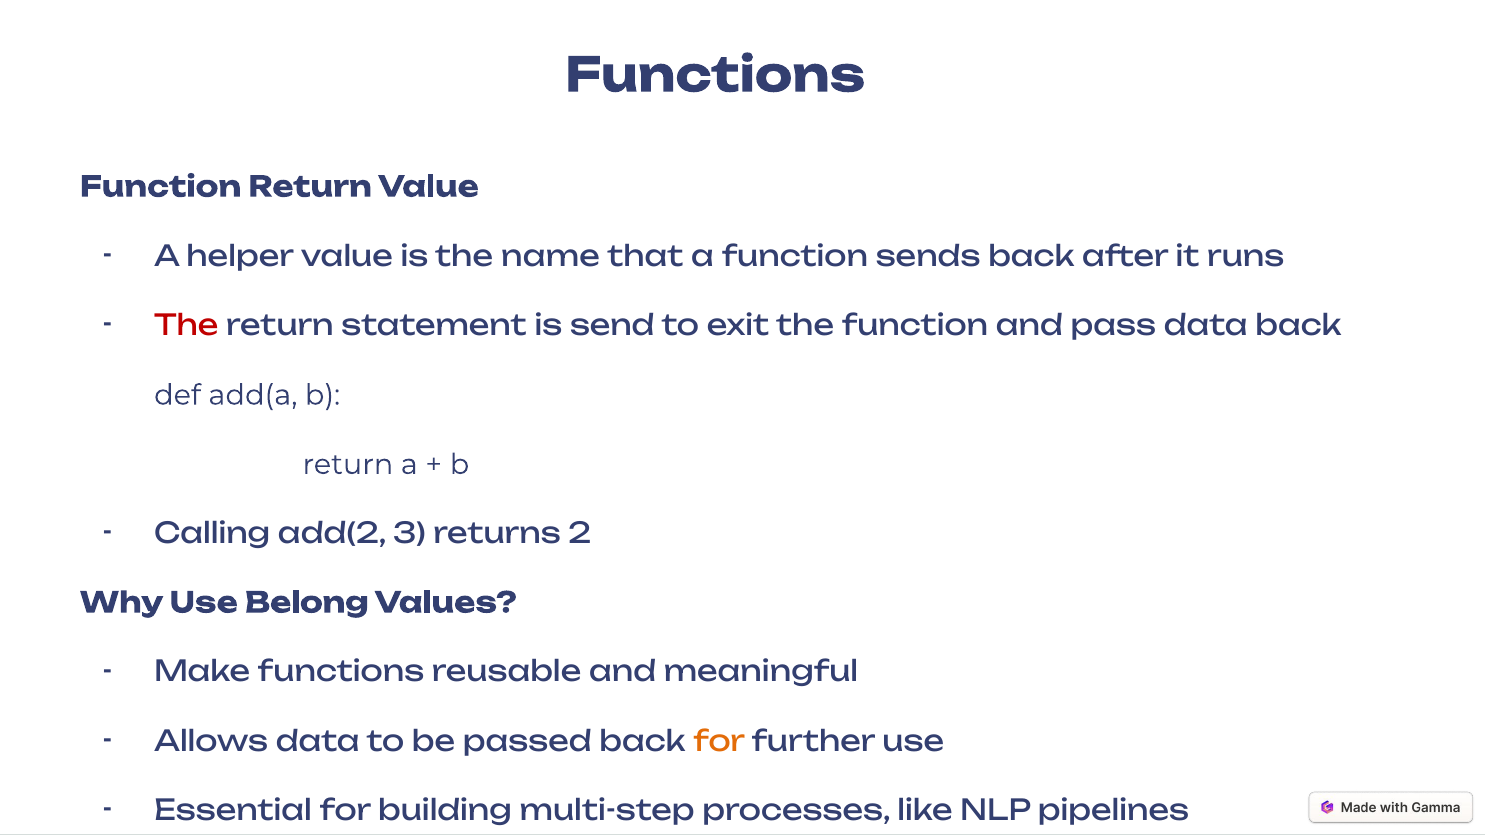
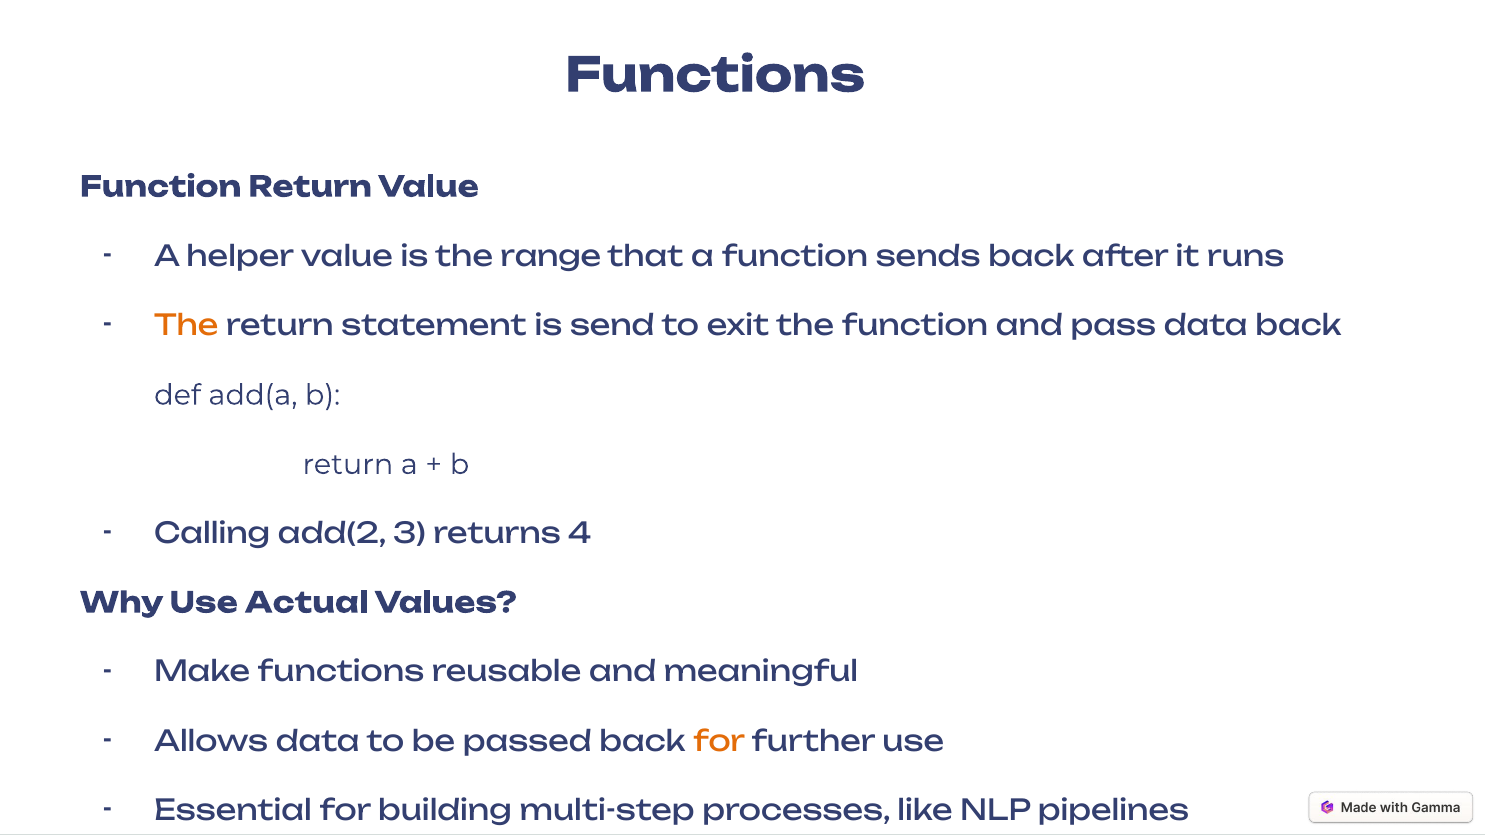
name: name -> range
The at (186, 326) colour: red -> orange
2: 2 -> 4
Belong: Belong -> Actual
